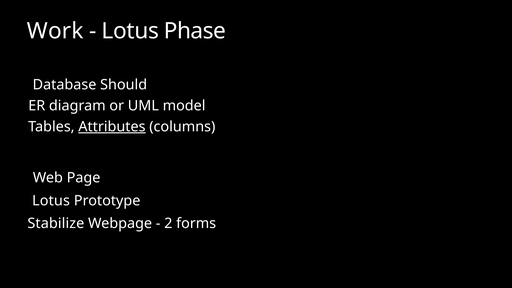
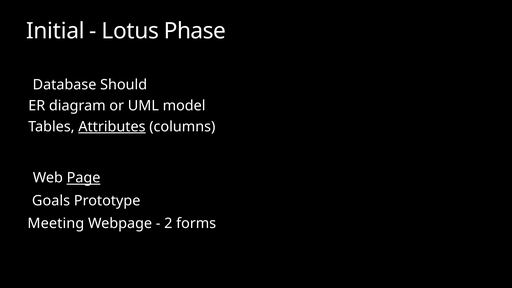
Work: Work -> Initial
Page underline: none -> present
Lotus at (51, 201): Lotus -> Goals
Stabilize: Stabilize -> Meeting
